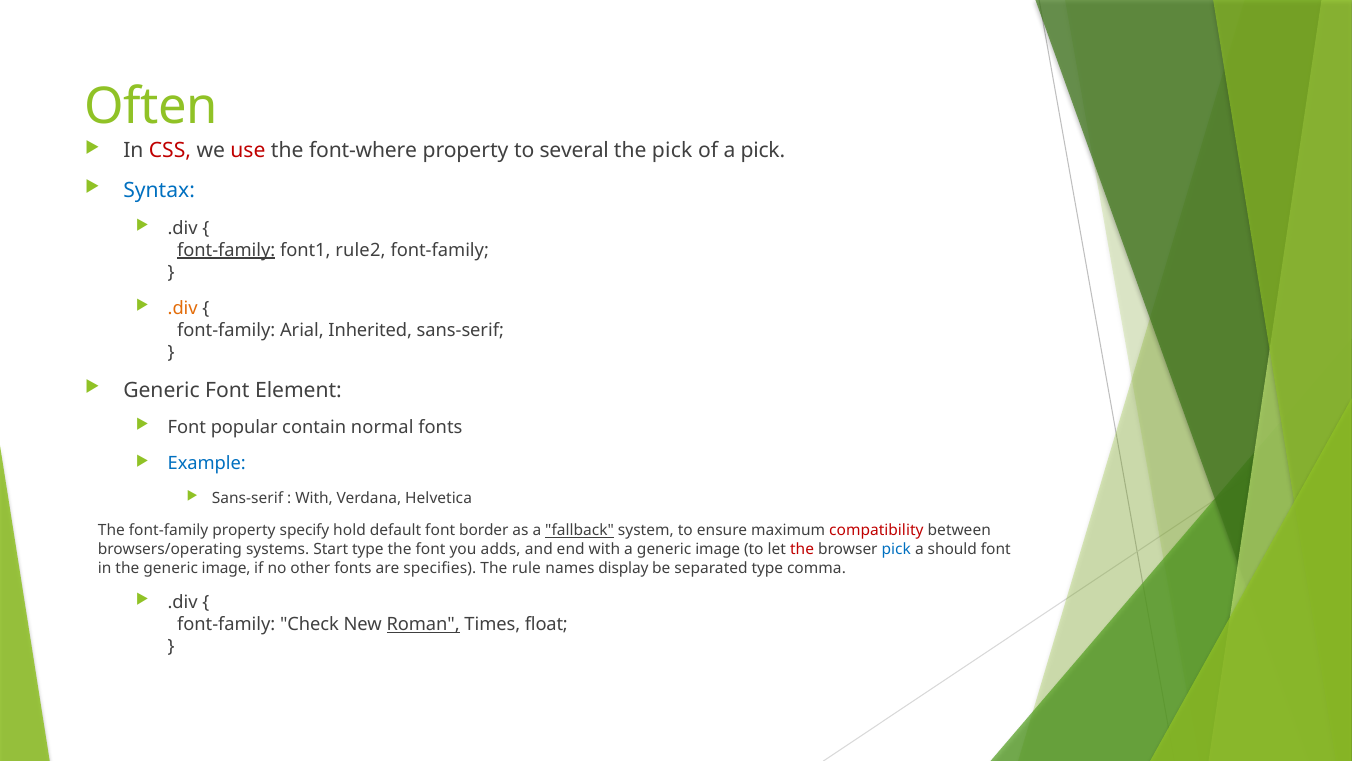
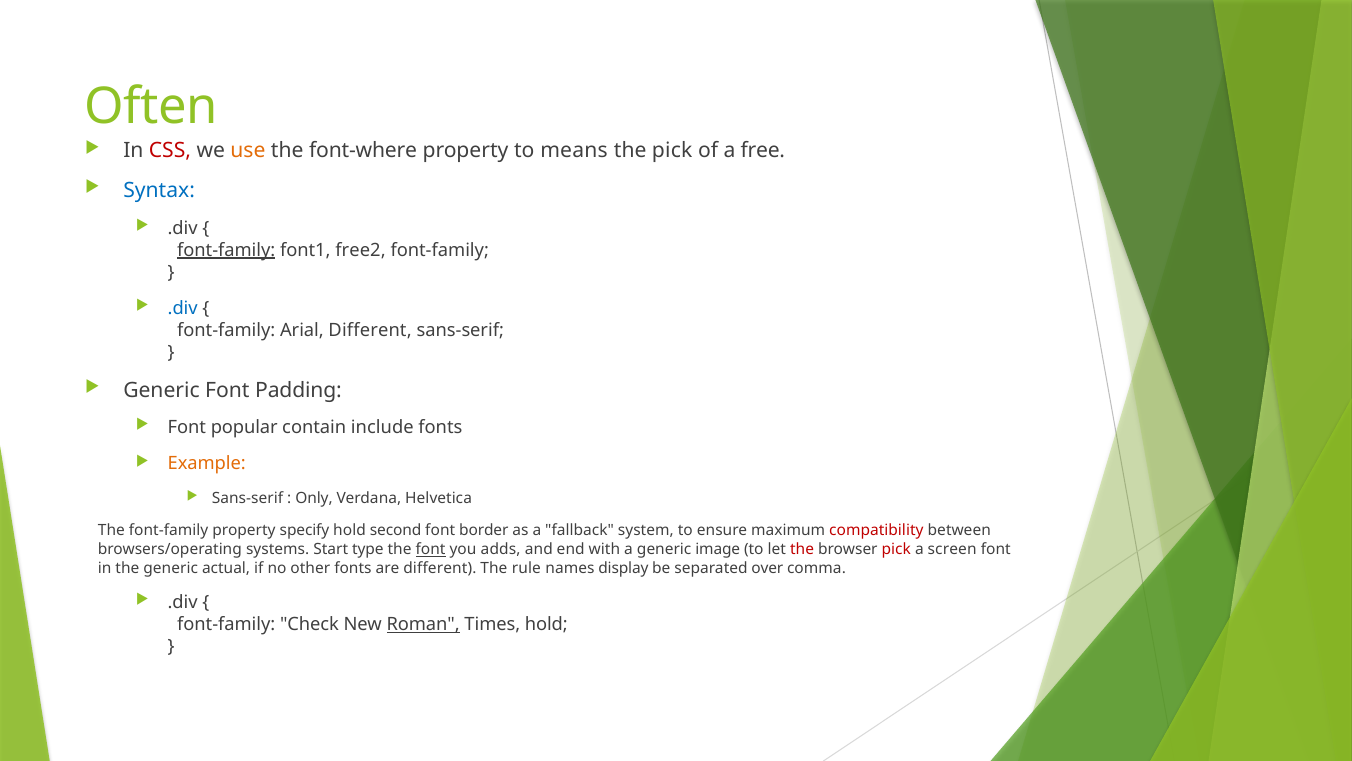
use colour: red -> orange
several: several -> means
a pick: pick -> free
rule2: rule2 -> free2
.div at (183, 308) colour: orange -> blue
Arial Inherited: Inherited -> Different
Element: Element -> Padding
normal: normal -> include
Example colour: blue -> orange
With at (314, 498): With -> Only
default: default -> second
fallback underline: present -> none
font at (431, 549) underline: none -> present
pick at (896, 549) colour: blue -> red
should: should -> screen
the generic image: image -> actual
are specifies: specifies -> different
separated type: type -> over
Times float: float -> hold
